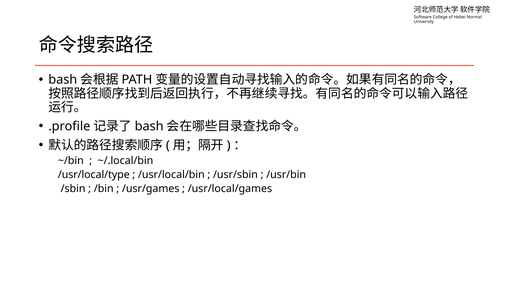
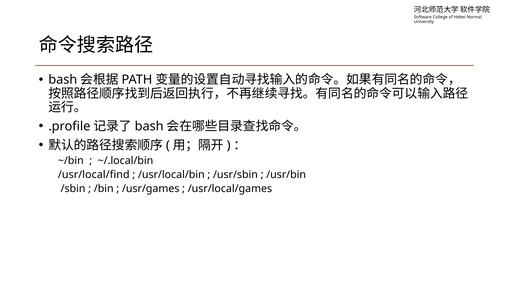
/usr/local/type: /usr/local/type -> /usr/local/find
